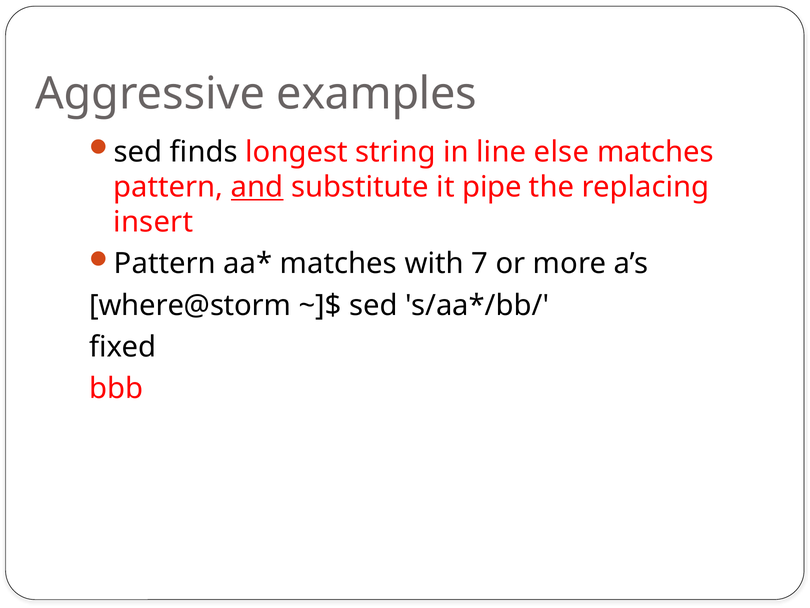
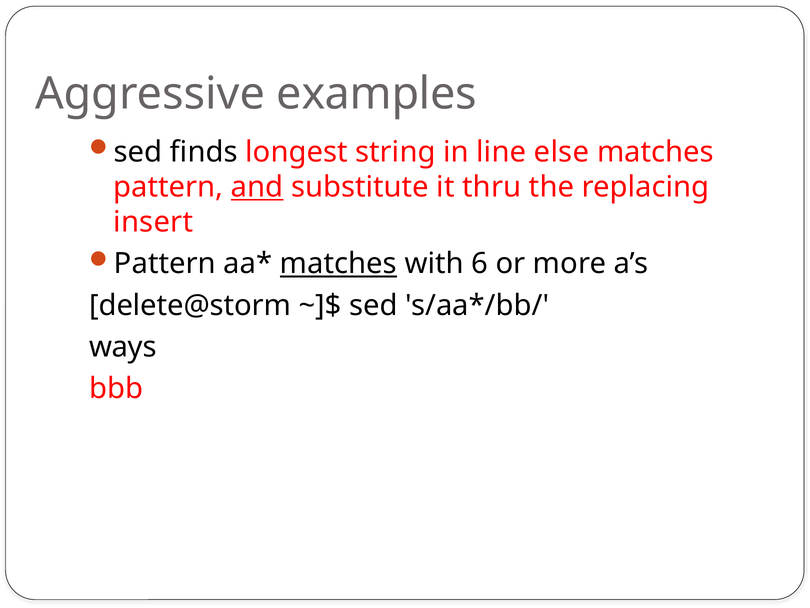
pipe: pipe -> thru
matches at (338, 264) underline: none -> present
7: 7 -> 6
where@storm: where@storm -> delete@storm
fixed: fixed -> ways
